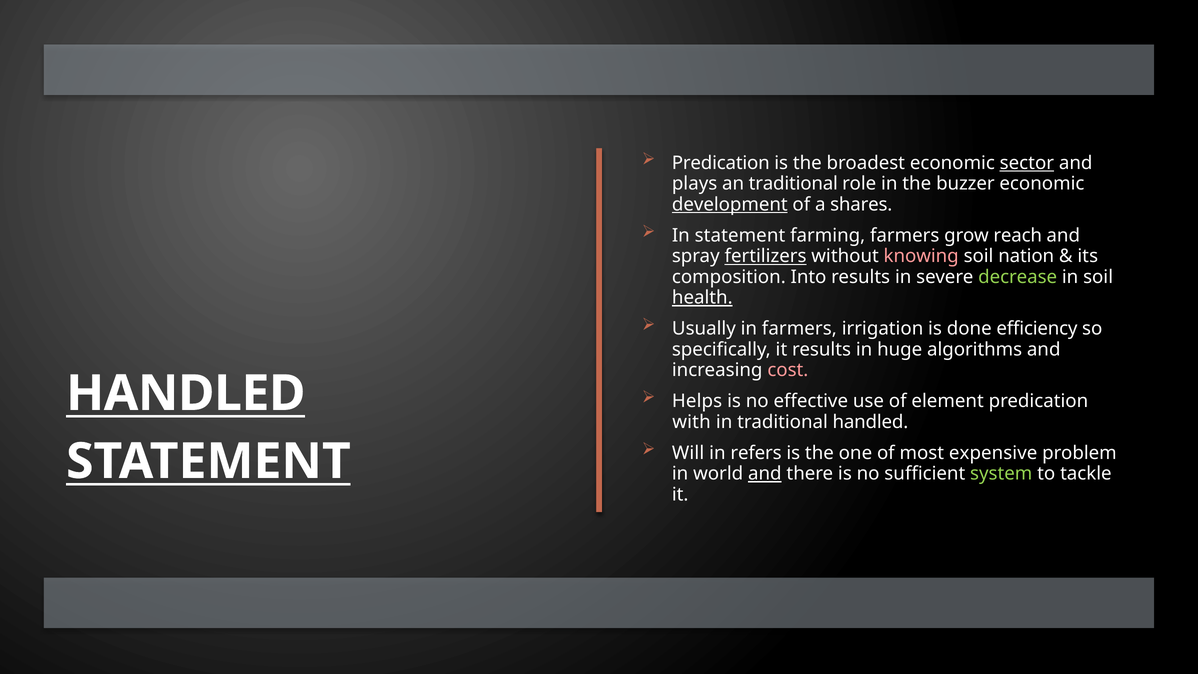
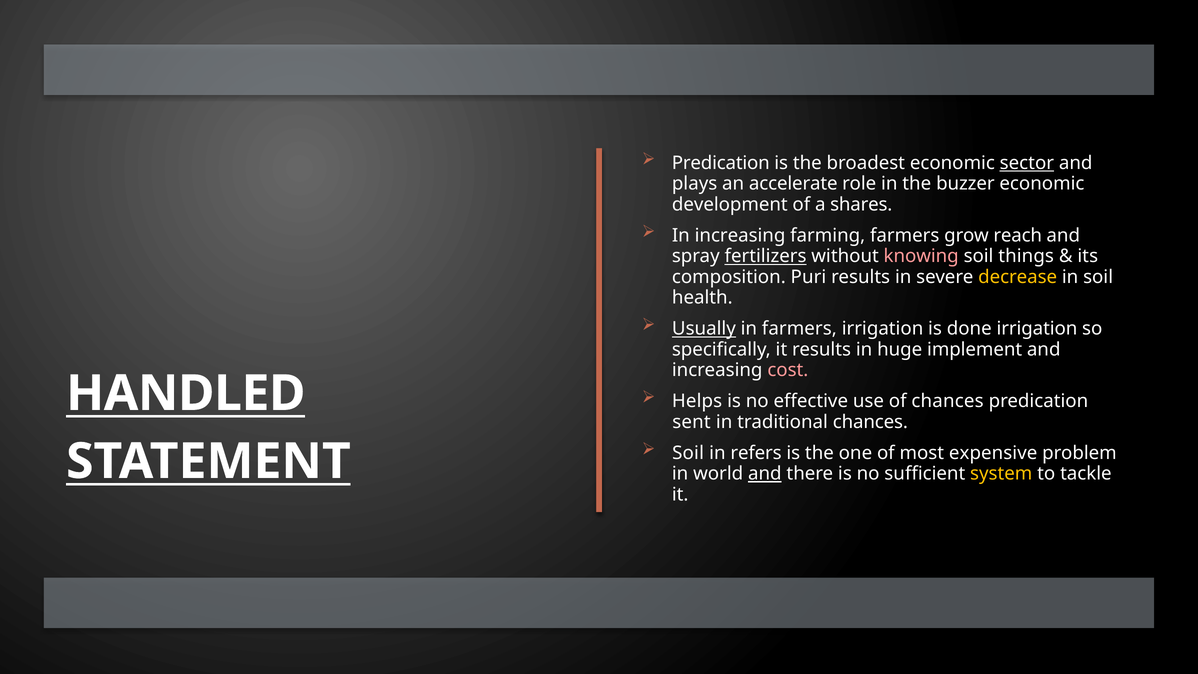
an traditional: traditional -> accelerate
development underline: present -> none
In statement: statement -> increasing
nation: nation -> things
Into: Into -> Puri
decrease colour: light green -> yellow
health underline: present -> none
Usually underline: none -> present
done efficiency: efficiency -> irrigation
algorithms: algorithms -> implement
of element: element -> chances
with: with -> sent
traditional handled: handled -> chances
Will at (688, 453): Will -> Soil
system colour: light green -> yellow
